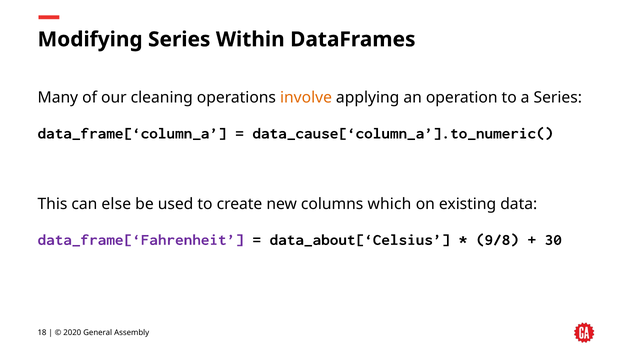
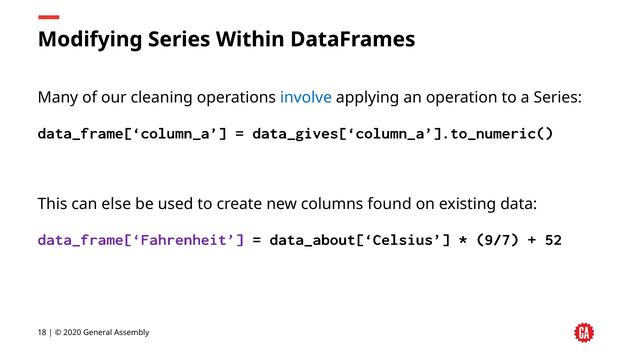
involve colour: orange -> blue
data_cause[‘column_a’].to_numeric(: data_cause[‘column_a’].to_numeric( -> data_gives[‘column_a’].to_numeric(
which: which -> found
9/8: 9/8 -> 9/7
30: 30 -> 52
